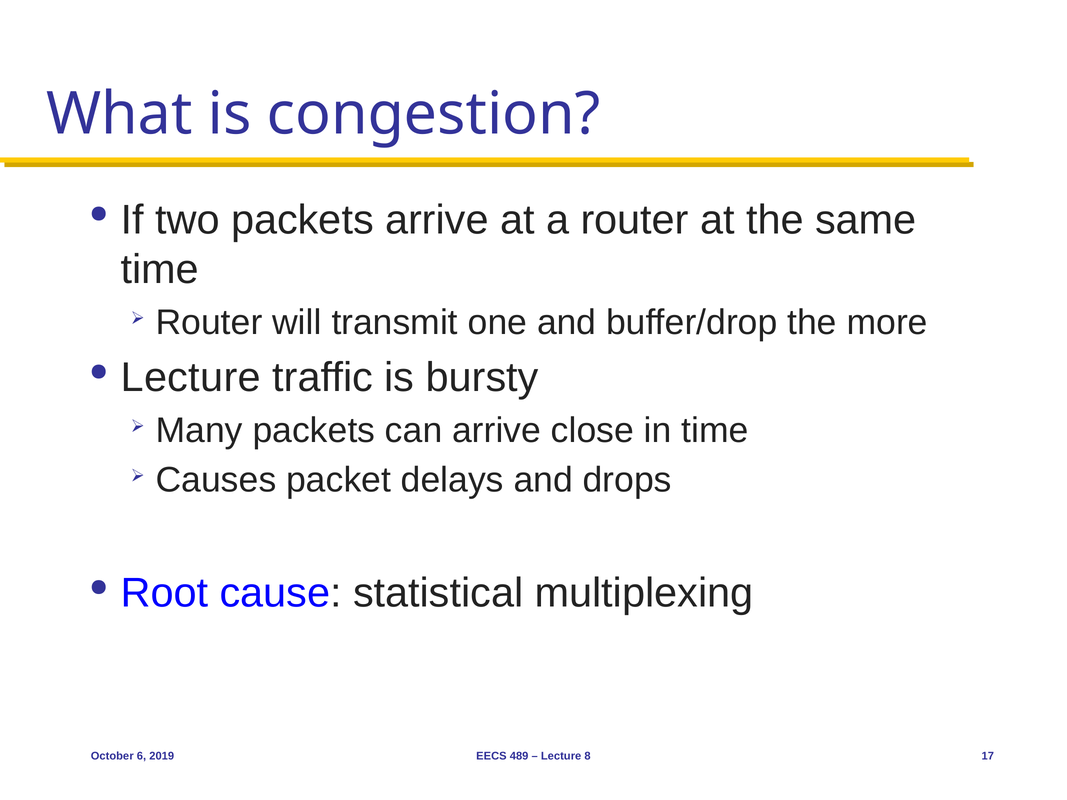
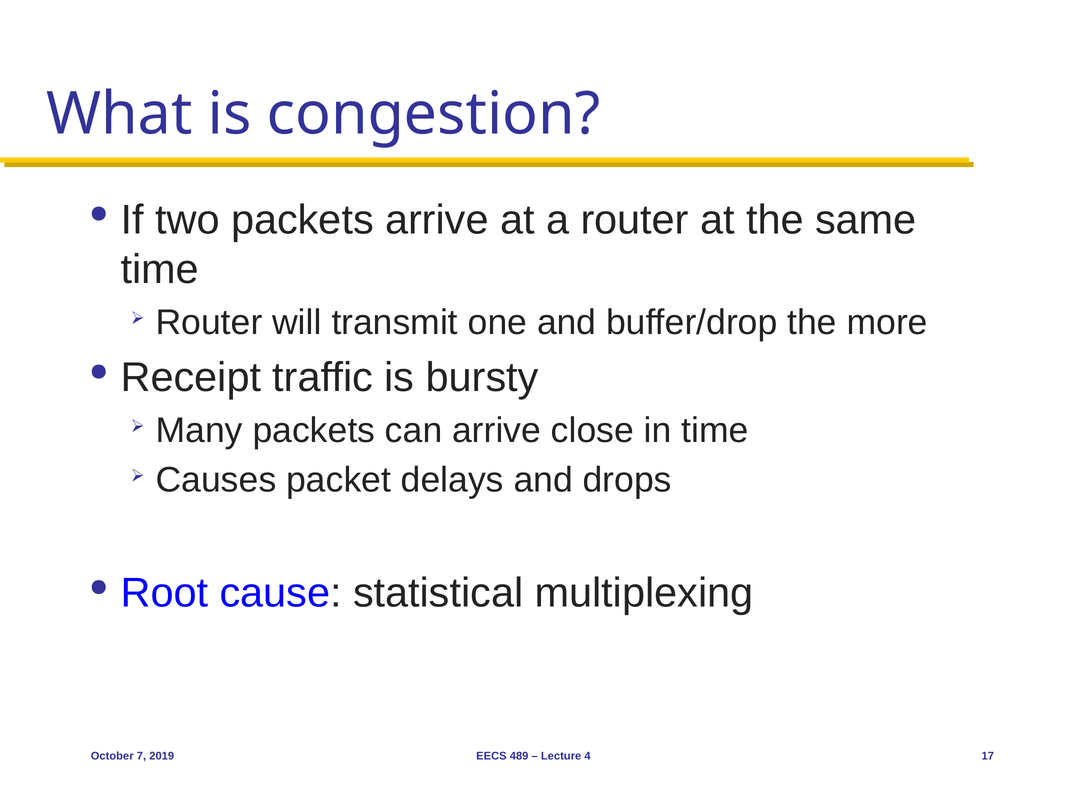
Lecture at (191, 378): Lecture -> Receipt
6: 6 -> 7
8: 8 -> 4
